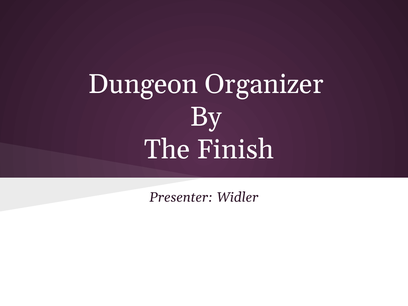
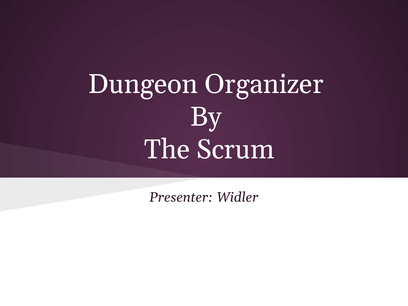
Finish: Finish -> Scrum
